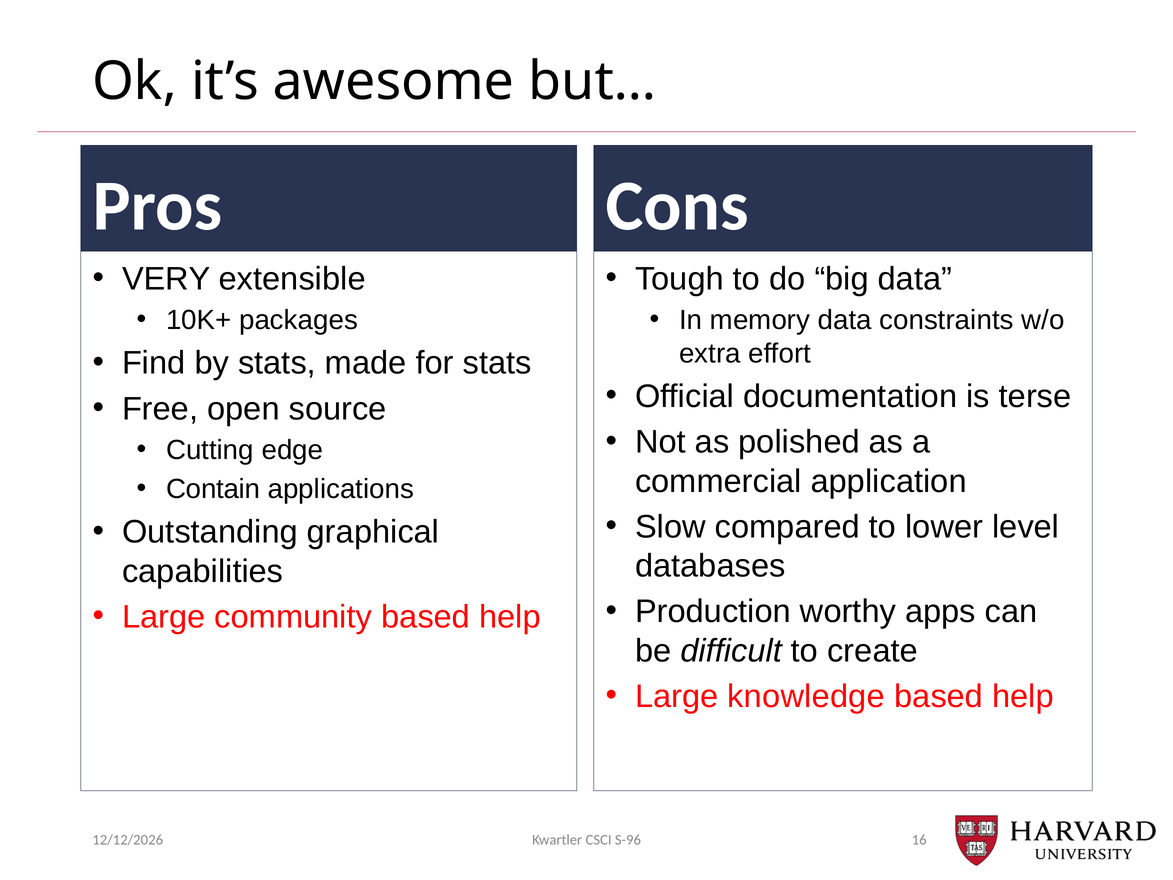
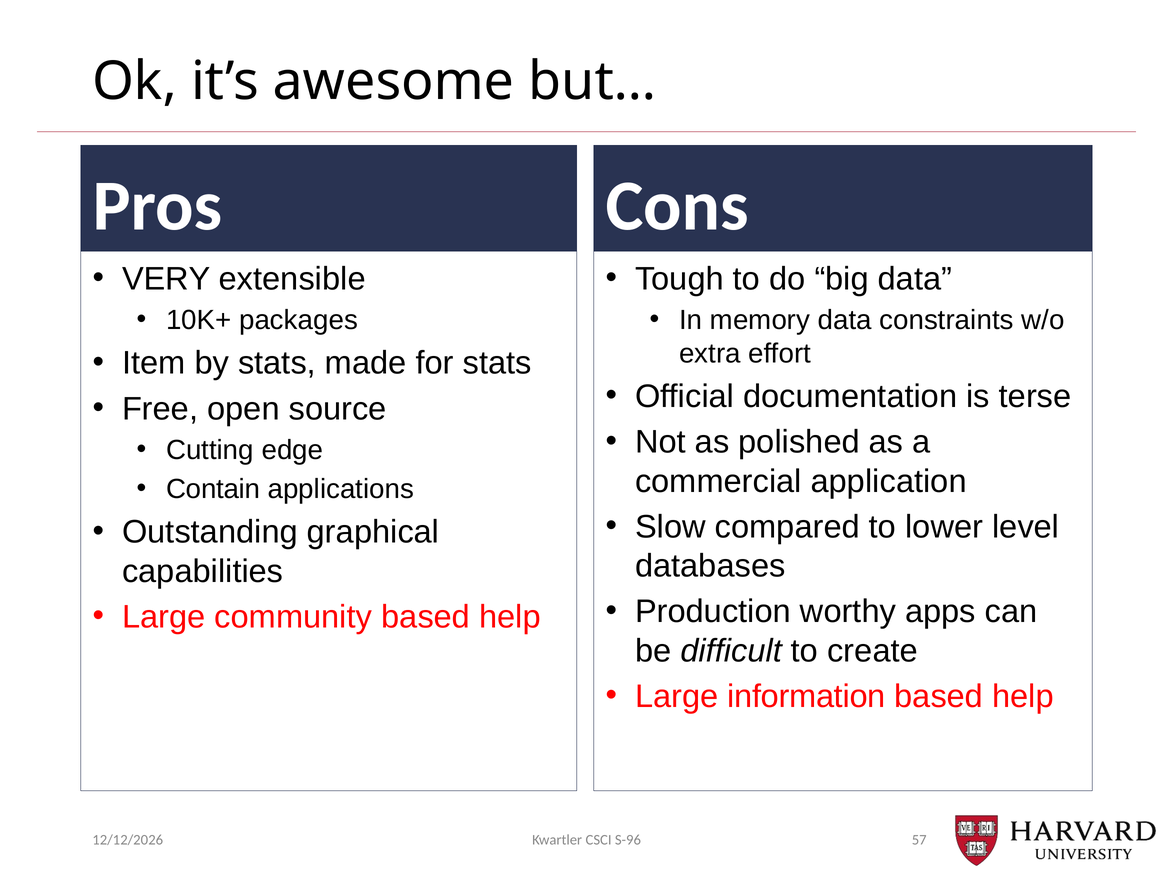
Find: Find -> Item
knowledge: knowledge -> information
16: 16 -> 57
